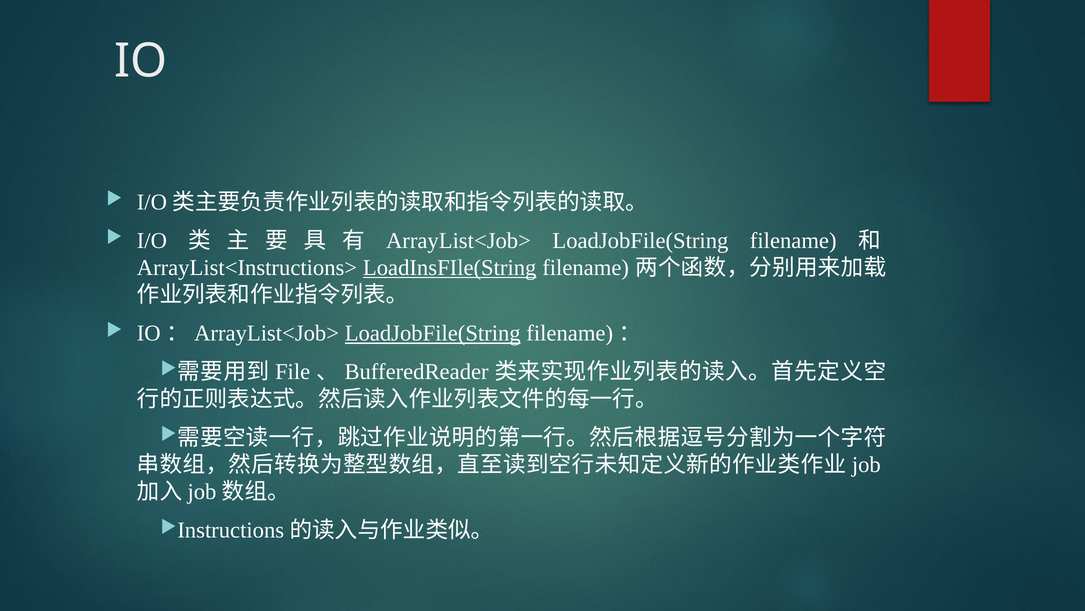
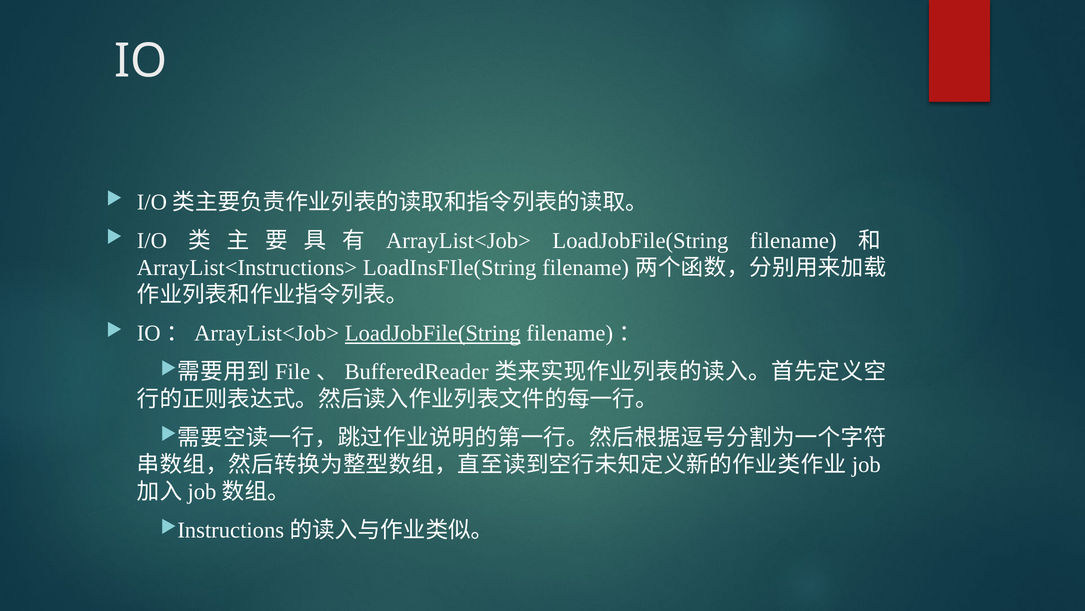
LoadInsFIle(String underline: present -> none
